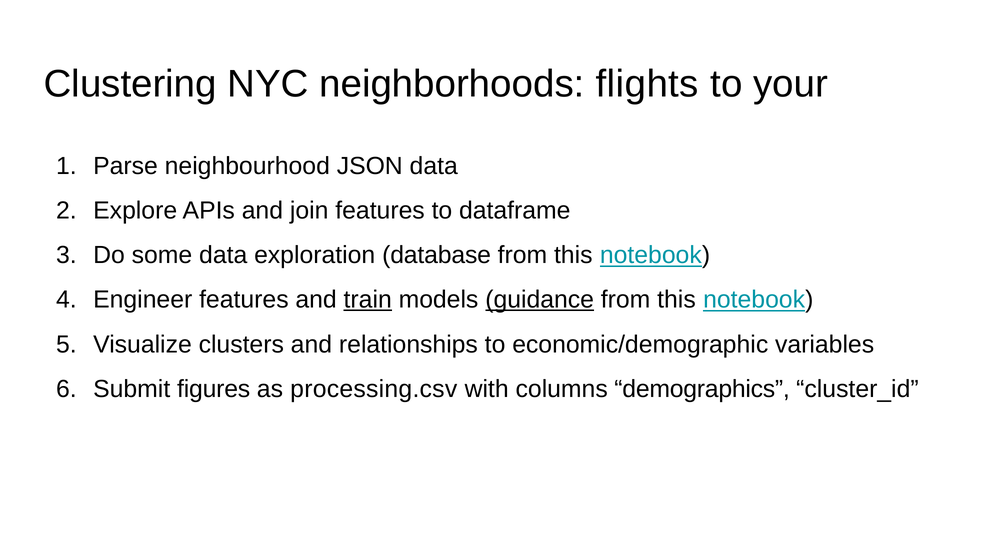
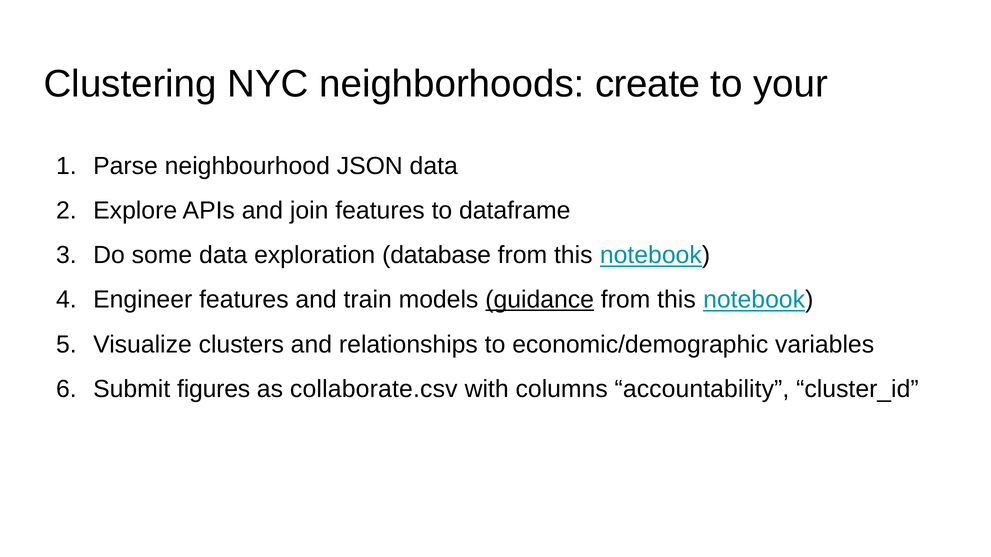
flights: flights -> create
train underline: present -> none
processing.csv: processing.csv -> collaborate.csv
demographics: demographics -> accountability
